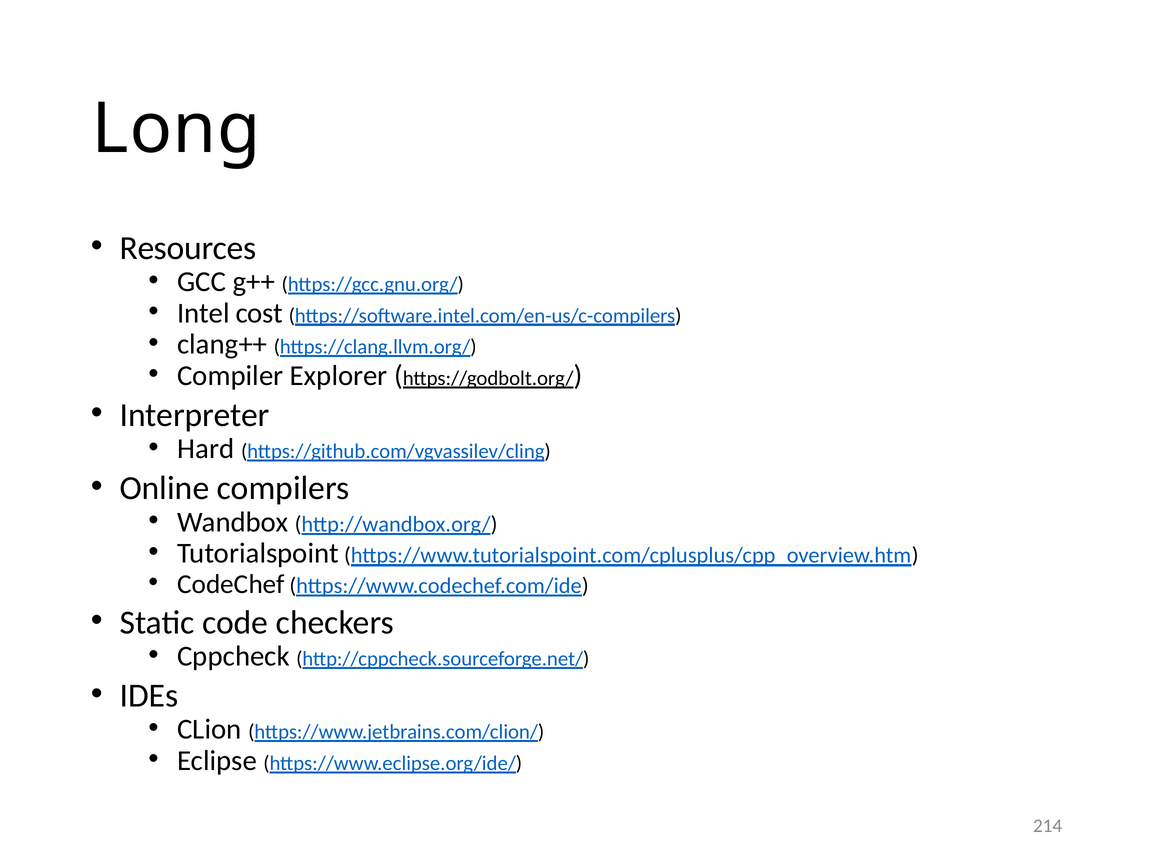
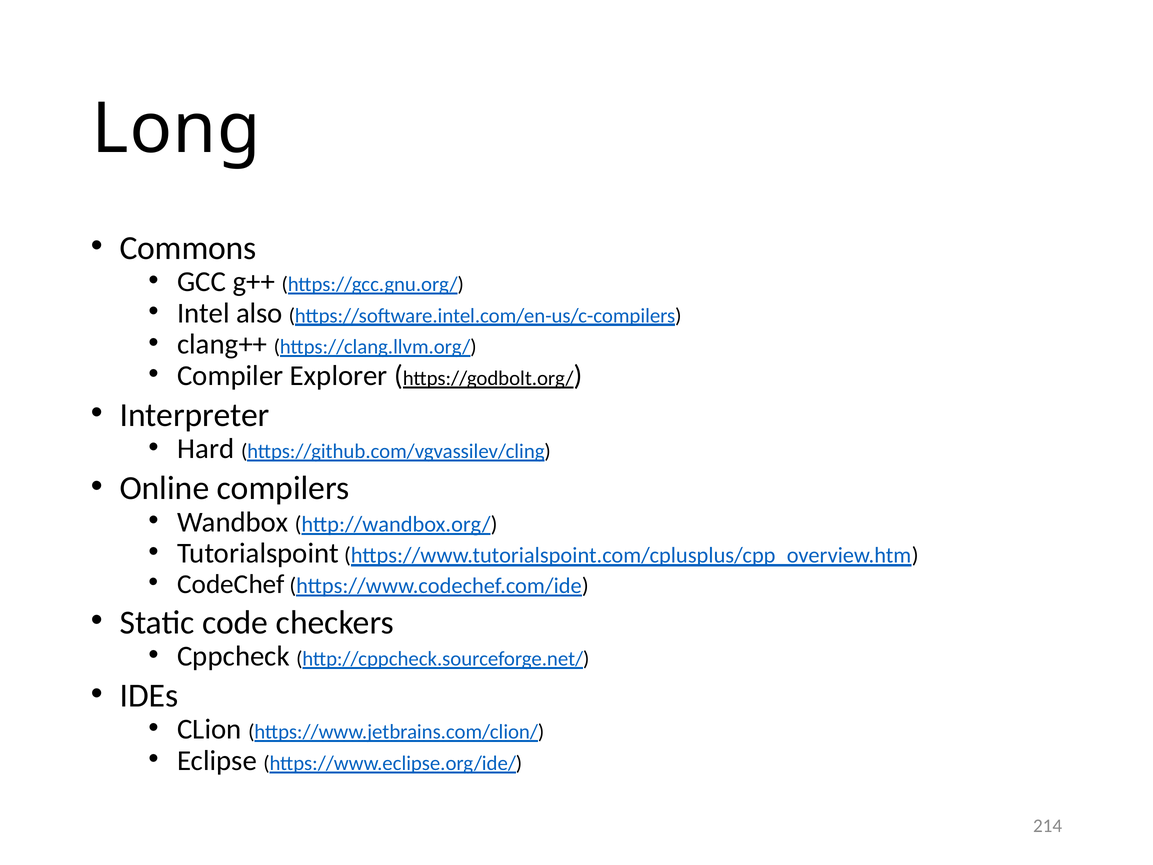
Resources: Resources -> Commons
cost: cost -> also
